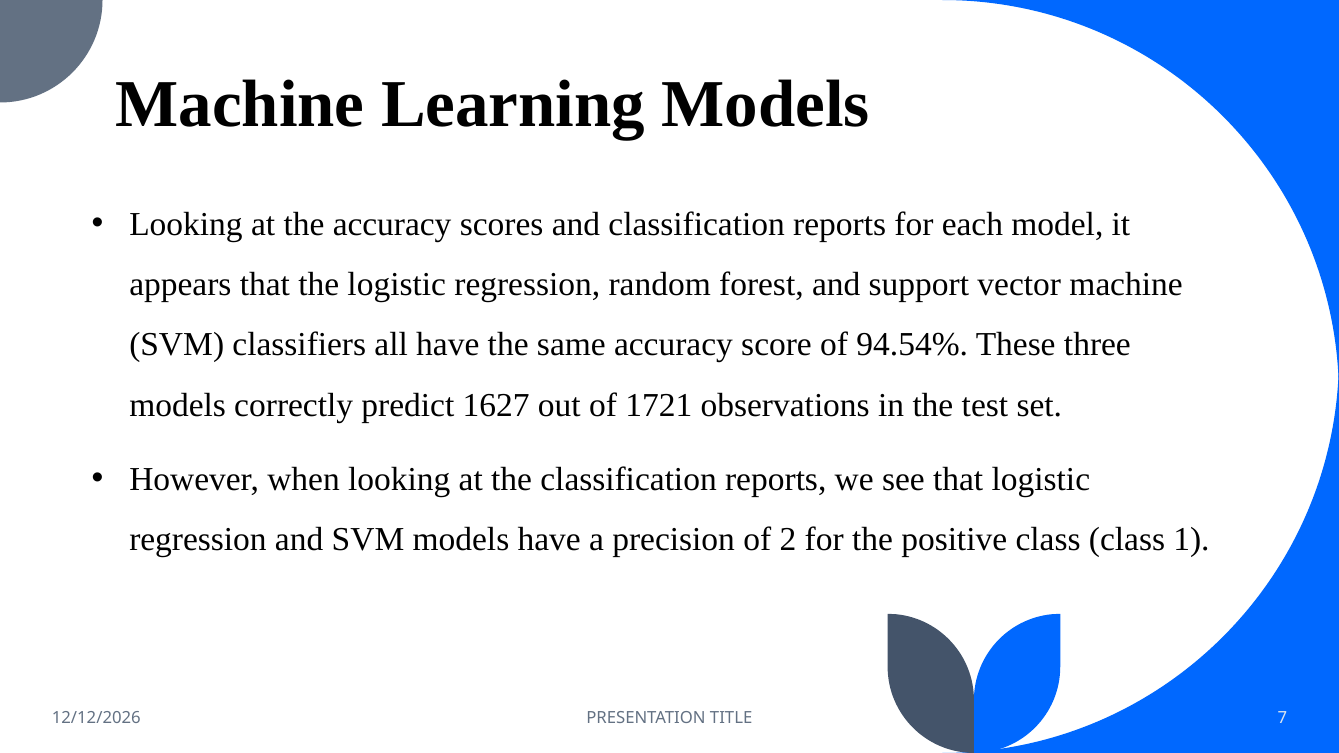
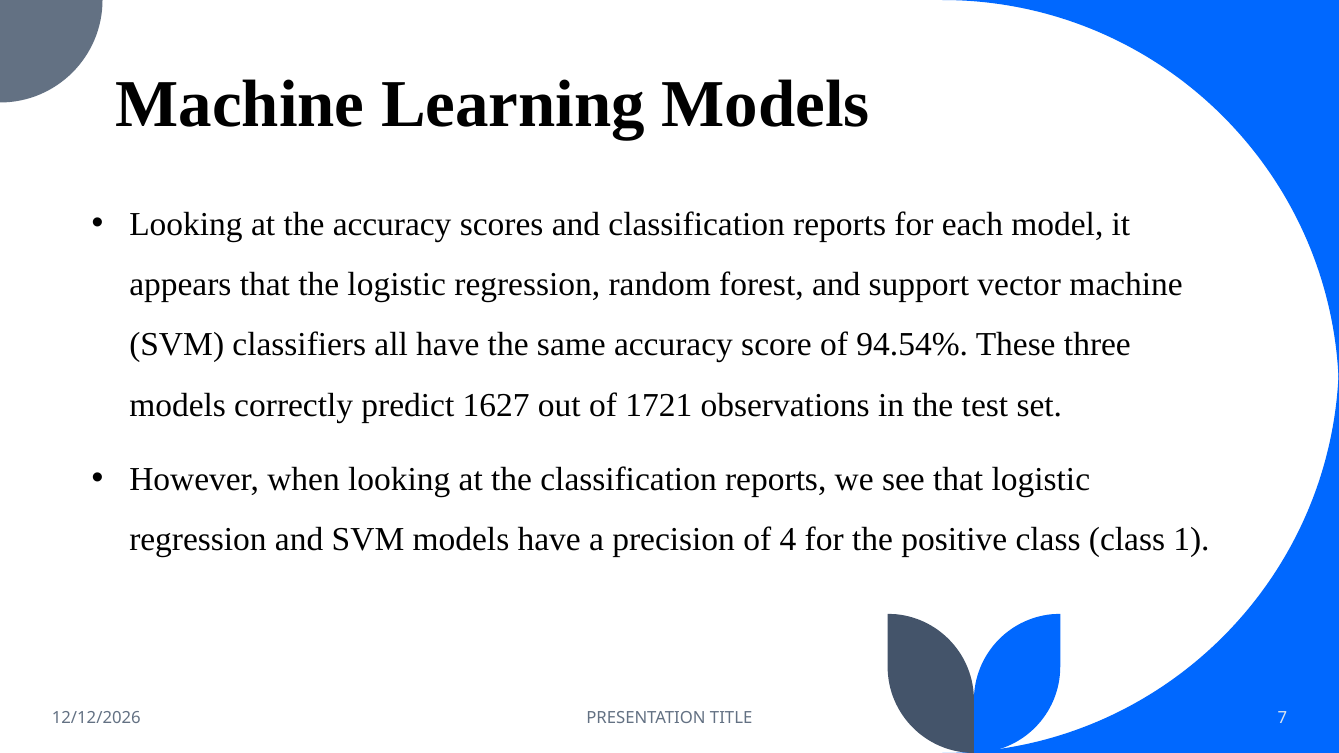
2: 2 -> 4
